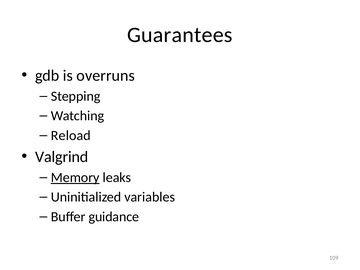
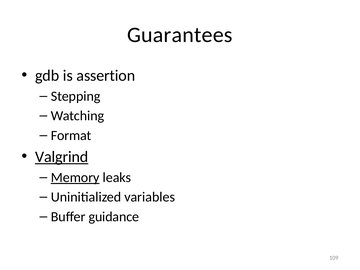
overruns: overruns -> assertion
Reload: Reload -> Format
Valgrind underline: none -> present
